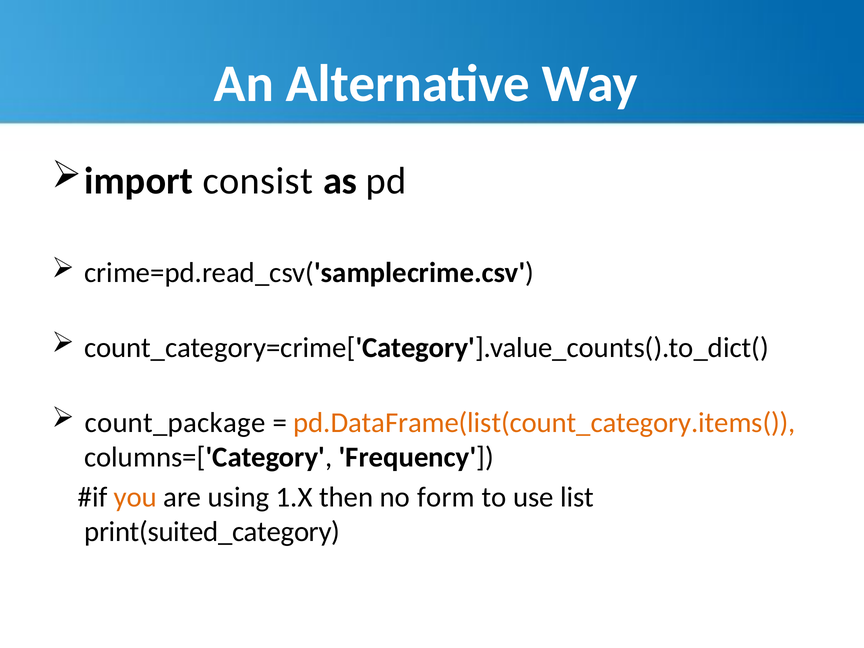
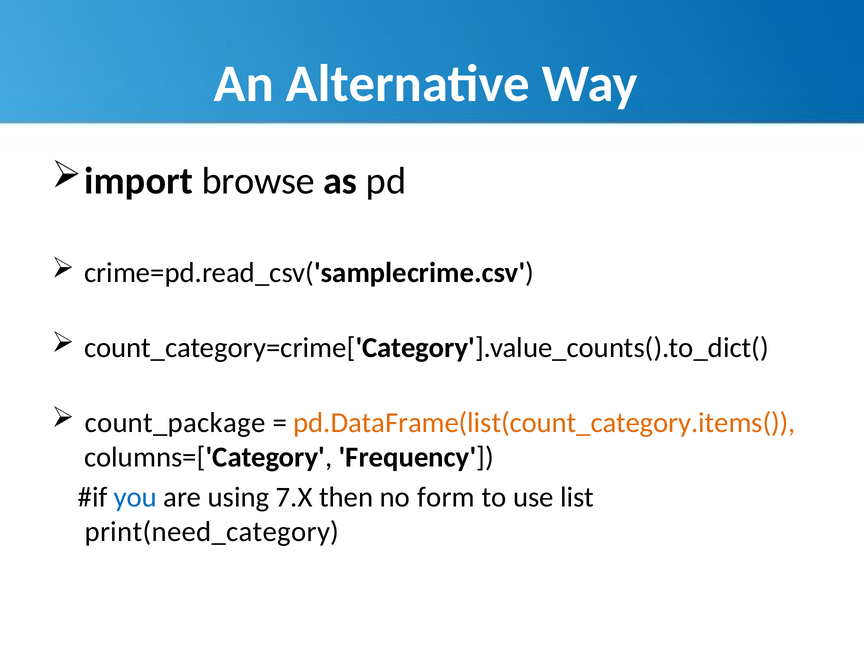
consist: consist -> browse
you colour: orange -> blue
1.X: 1.X -> 7.X
print(suited_category: print(suited_category -> print(need_category
